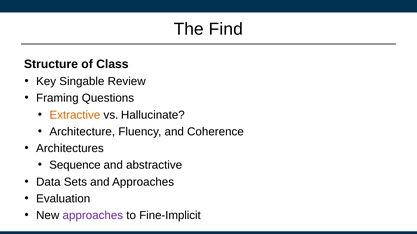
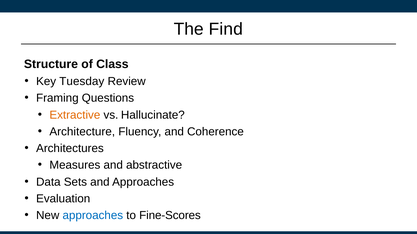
Singable: Singable -> Tuesday
Sequence: Sequence -> Measures
approaches at (93, 216) colour: purple -> blue
Fine-Implicit: Fine-Implicit -> Fine-Scores
